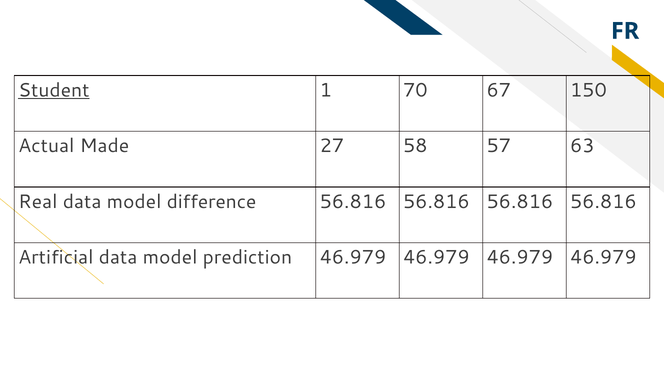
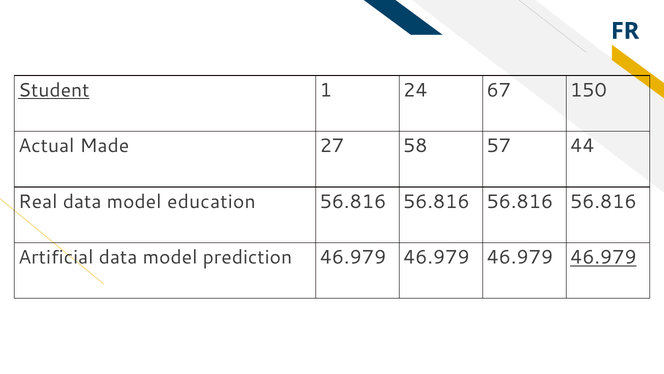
70: 70 -> 24
63: 63 -> 44
difference: difference -> education
46.979 at (603, 257) underline: none -> present
